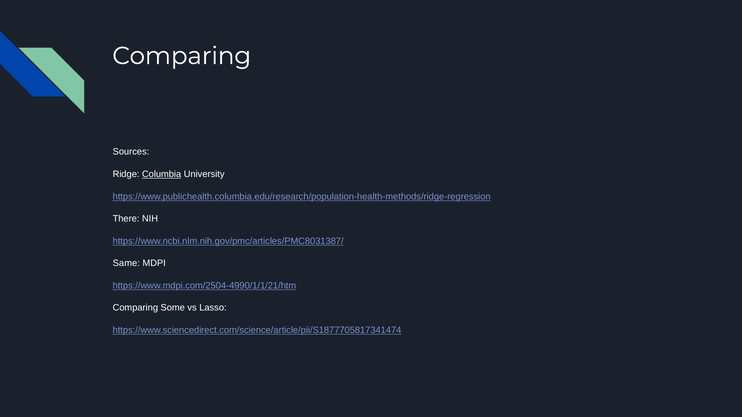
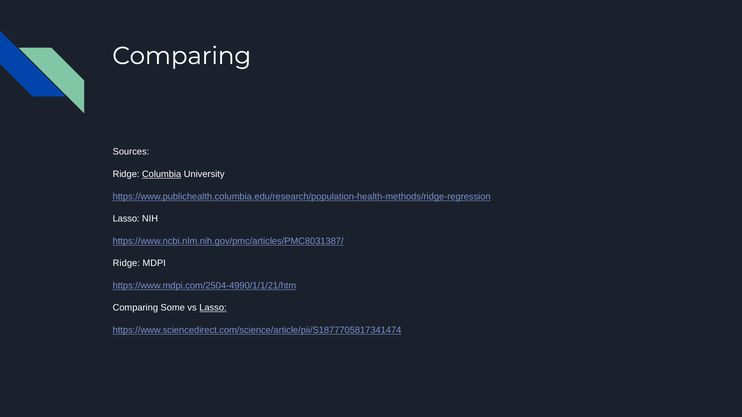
There at (126, 219): There -> Lasso
Same at (126, 264): Same -> Ridge
Lasso at (213, 308) underline: none -> present
